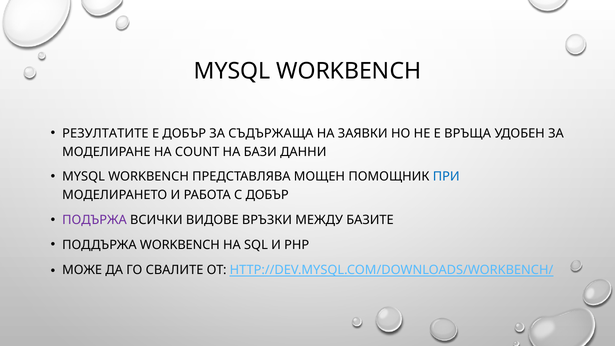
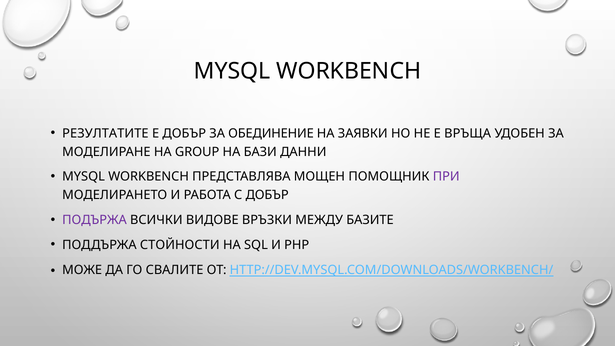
СЪДЪРЖАЩА: СЪДЪРЖАЩА -> ОБЕДИНЕНИЕ
COUNT: COUNT -> GROUP
ПРИ colour: blue -> purple
ПОДДЪРЖА WORKBENCH: WORKBENCH -> СТОЙНОСТИ
